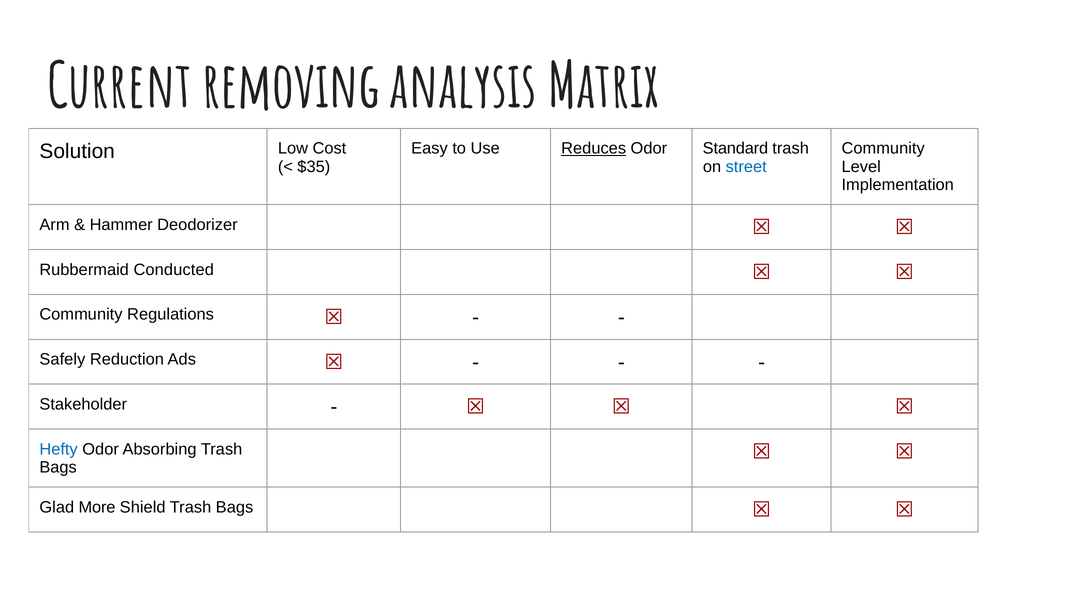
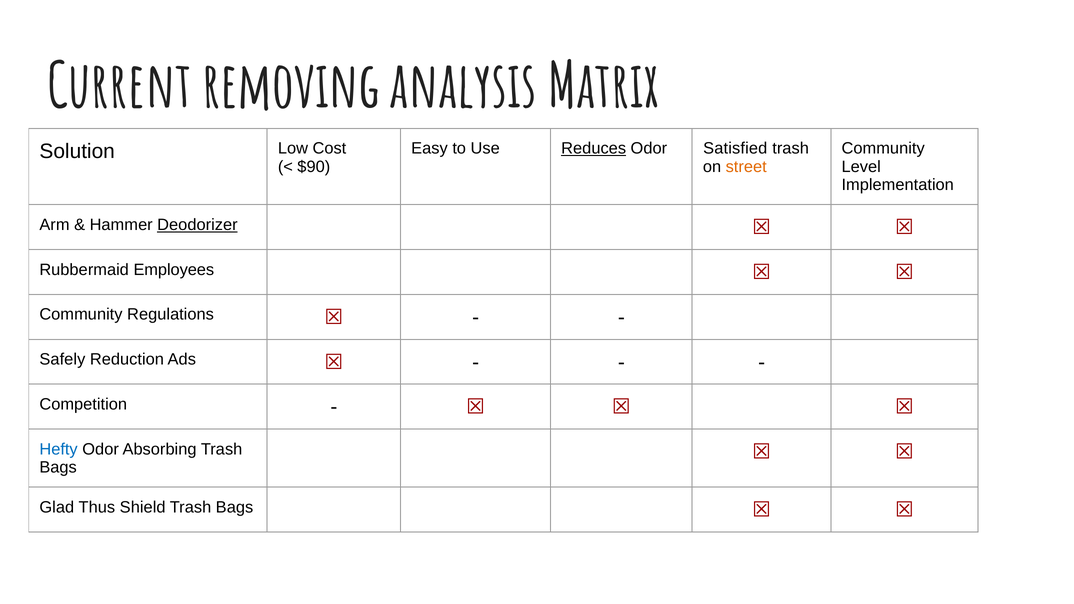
Standard: Standard -> Satisfied
$35: $35 -> $90
street colour: blue -> orange
Deodorizer underline: none -> present
Conducted: Conducted -> Employees
Stakeholder: Stakeholder -> Competition
More: More -> Thus
